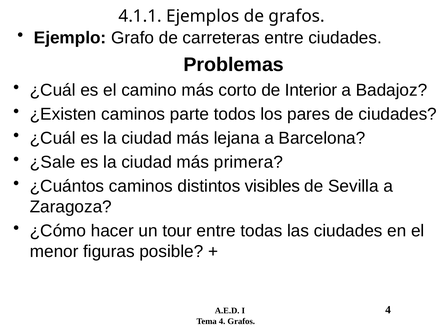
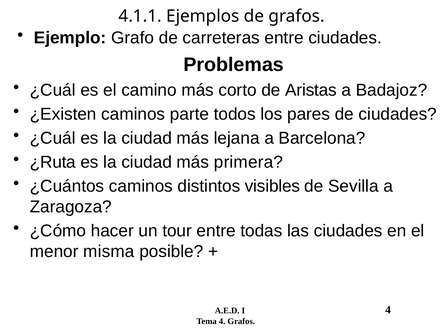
Interior: Interior -> Aristas
¿Sale: ¿Sale -> ¿Ruta
figuras: figuras -> misma
